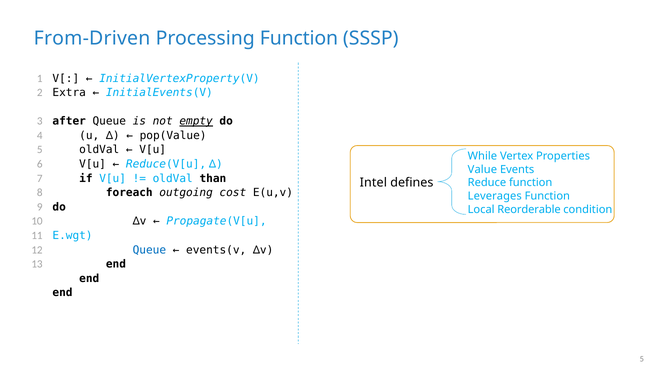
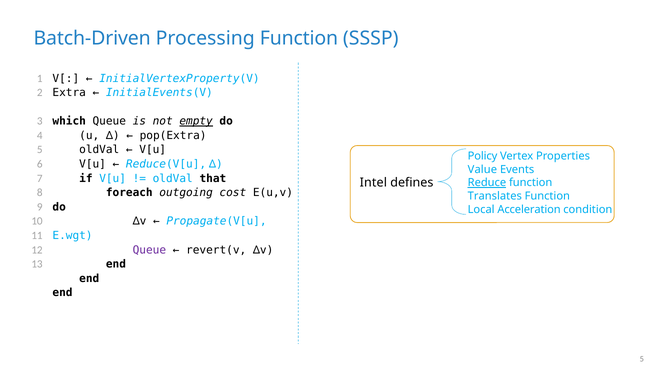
From-Driven: From-Driven -> Batch-Driven
after: after -> which
pop(Value: pop(Value -> pop(Extra
While: While -> Policy
than: than -> that
Reduce underline: none -> present
Leverages: Leverages -> Translates
Reorderable: Reorderable -> Acceleration
Queue at (149, 250) colour: blue -> purple
events(v: events(v -> revert(v
